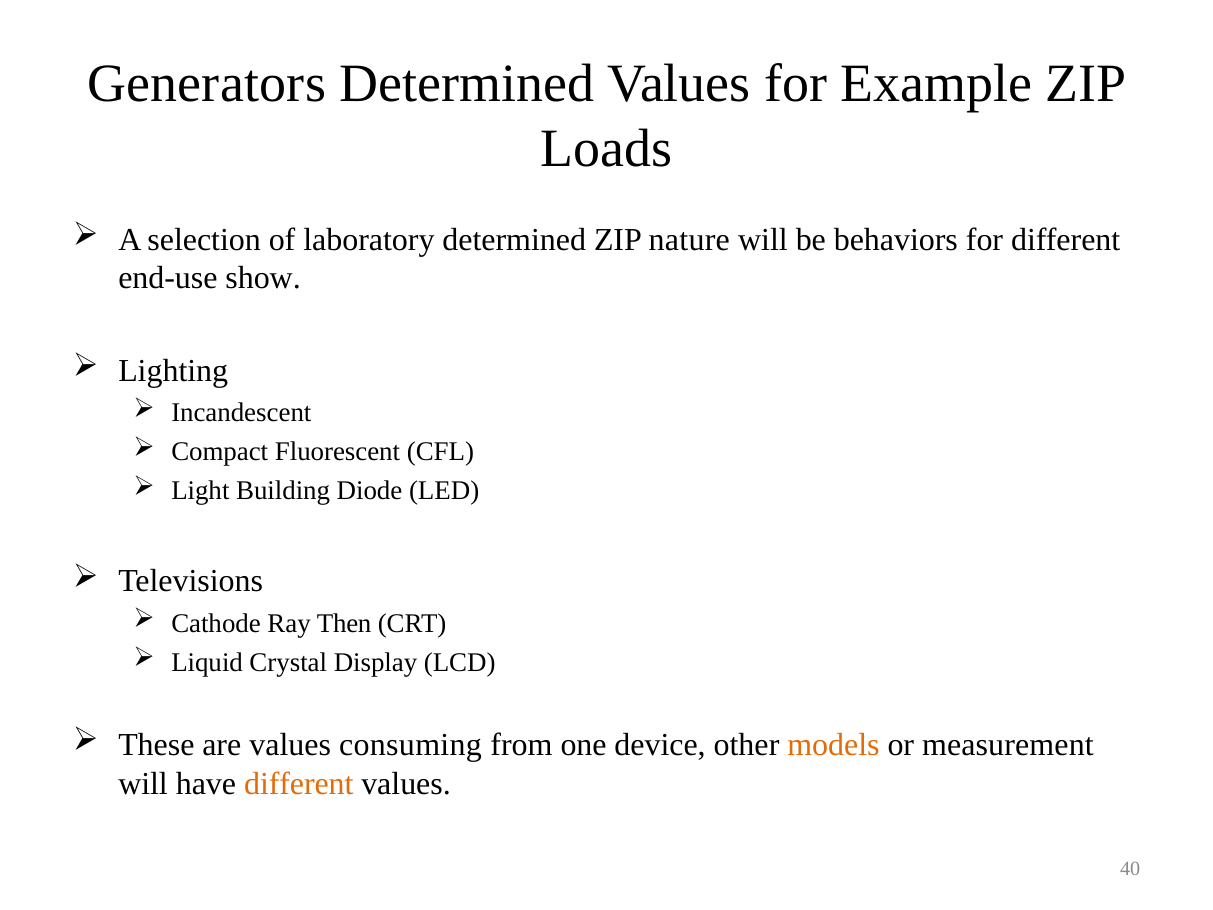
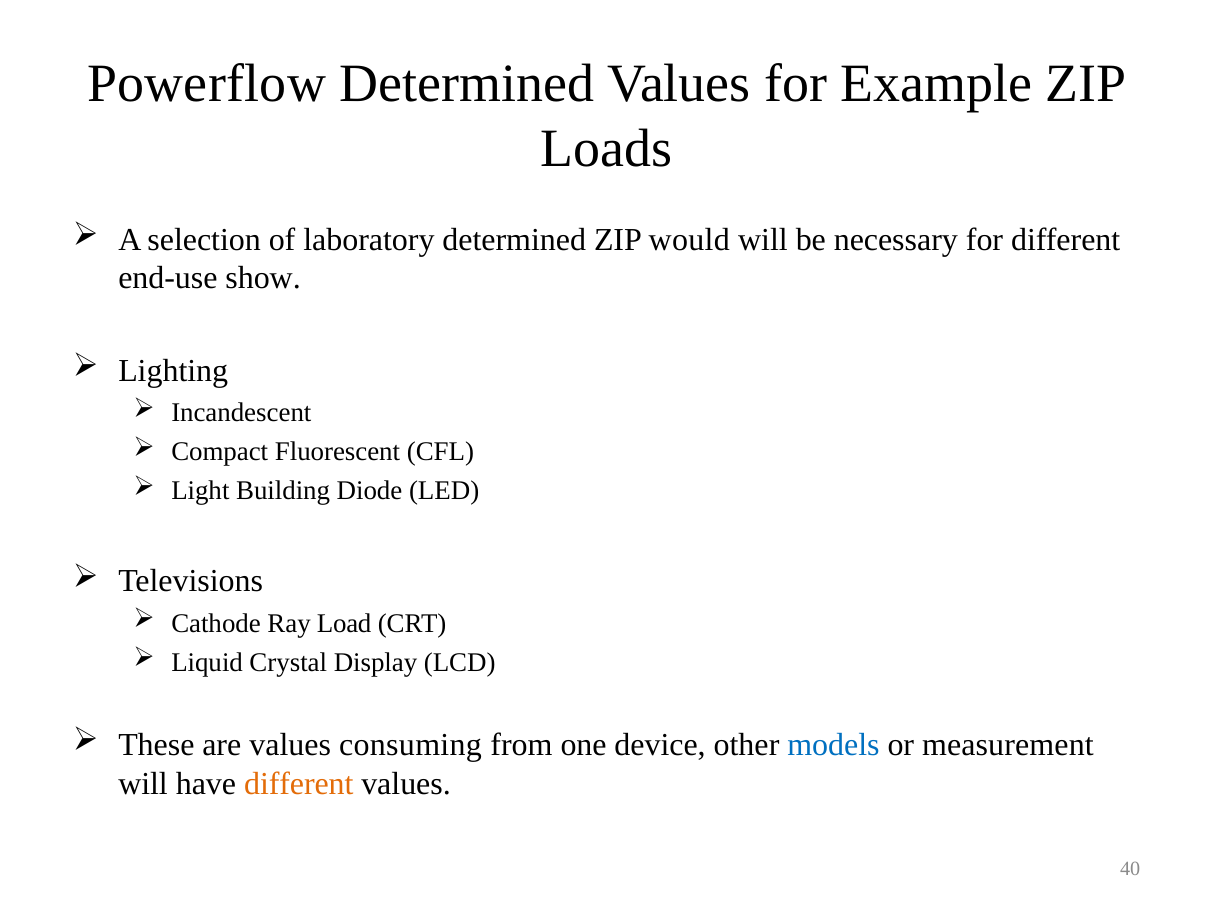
Generators: Generators -> Powerflow
nature: nature -> would
behaviors: behaviors -> necessary
Then: Then -> Load
models colour: orange -> blue
